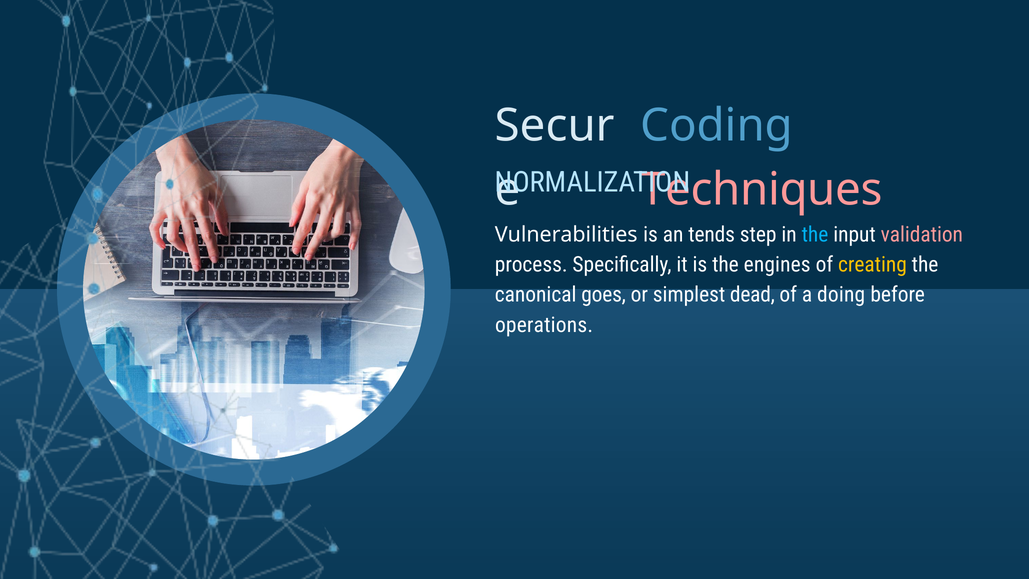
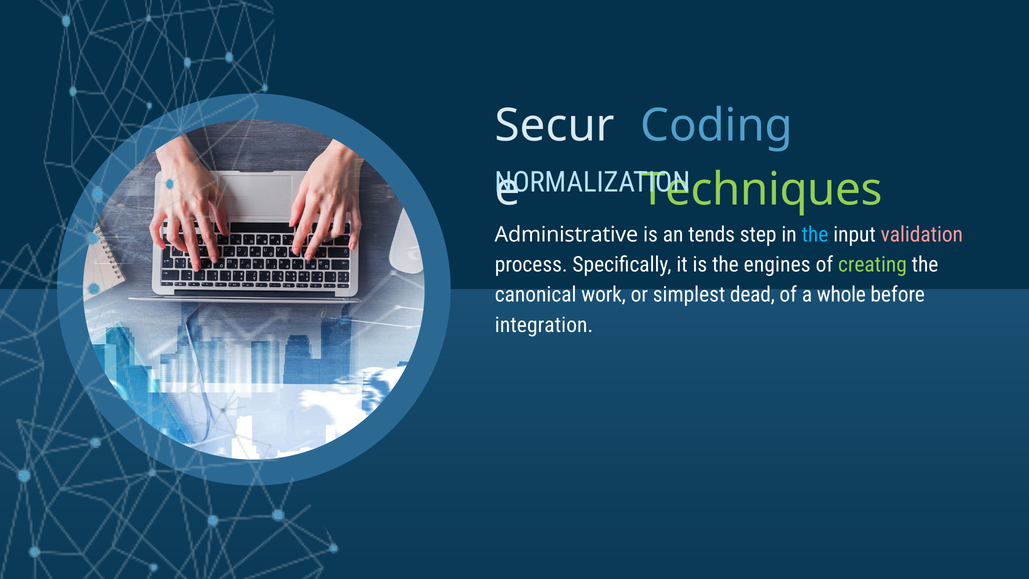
Techniques colour: pink -> light green
Vulnerabilities: Vulnerabilities -> Administrative
creating colour: yellow -> light green
goes: goes -> work
doing: doing -> whole
operations: operations -> integration
